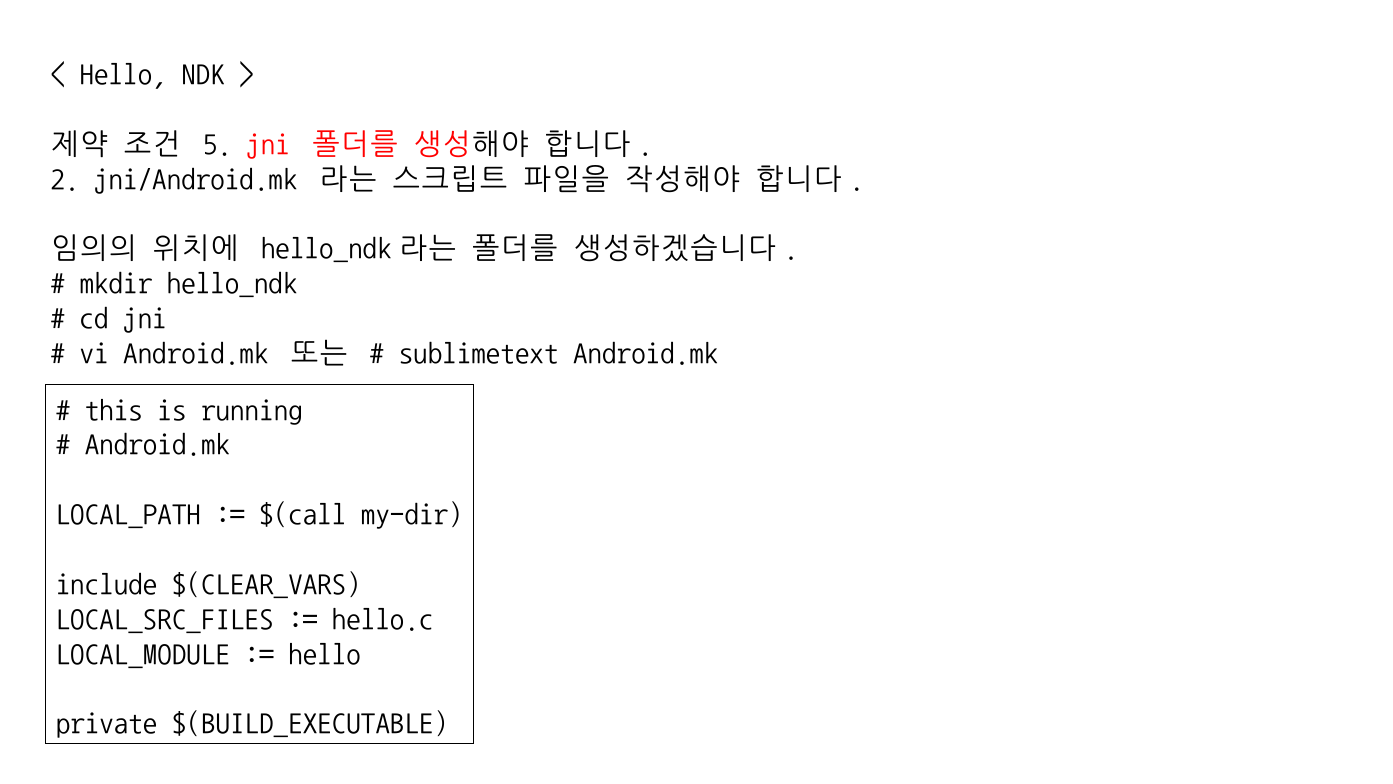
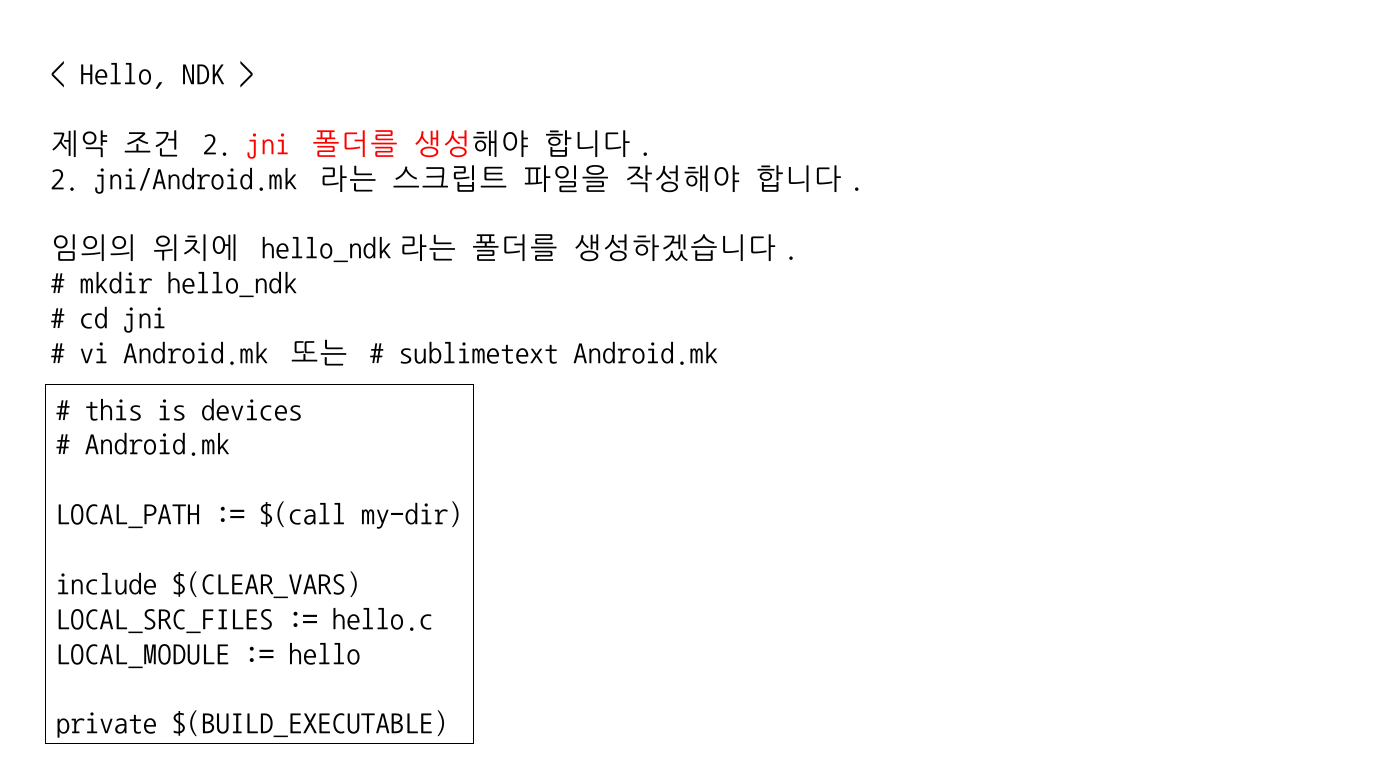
5 at (217, 144): 5 -> 2
running: running -> devices
